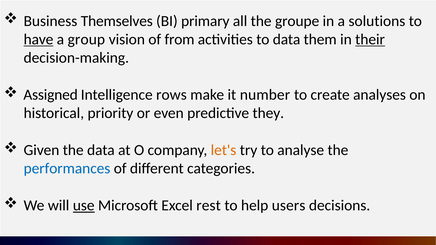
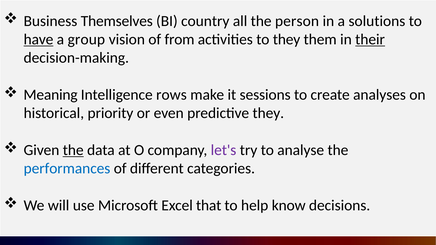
primary: primary -> country
groupe: groupe -> person
to data: data -> they
Assigned: Assigned -> Meaning
number: number -> sessions
the at (73, 150) underline: none -> present
let's colour: orange -> purple
use underline: present -> none
rest: rest -> that
users: users -> know
